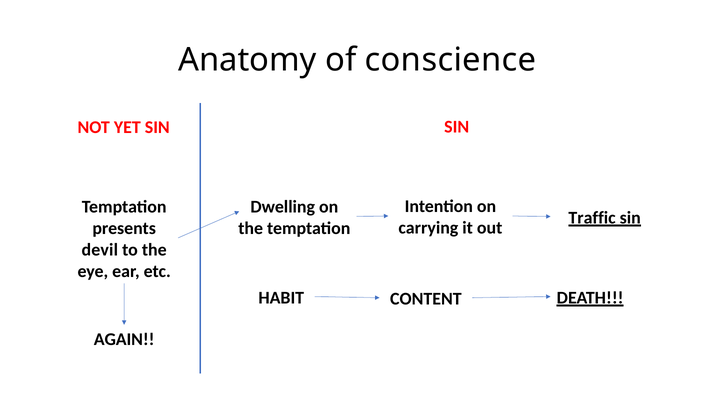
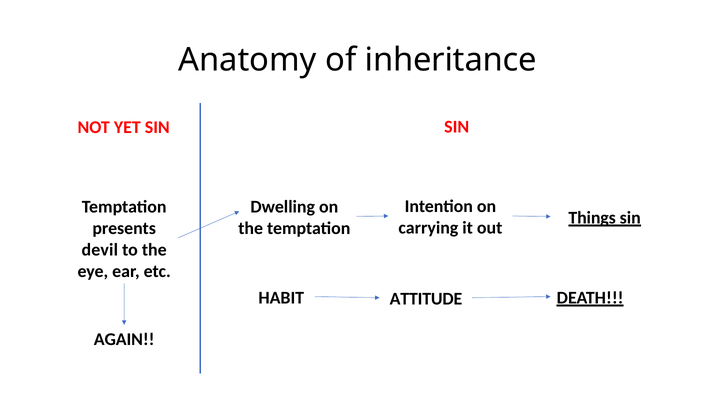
conscience: conscience -> inheritance
Traffic: Traffic -> Things
CONTENT: CONTENT -> ATTITUDE
